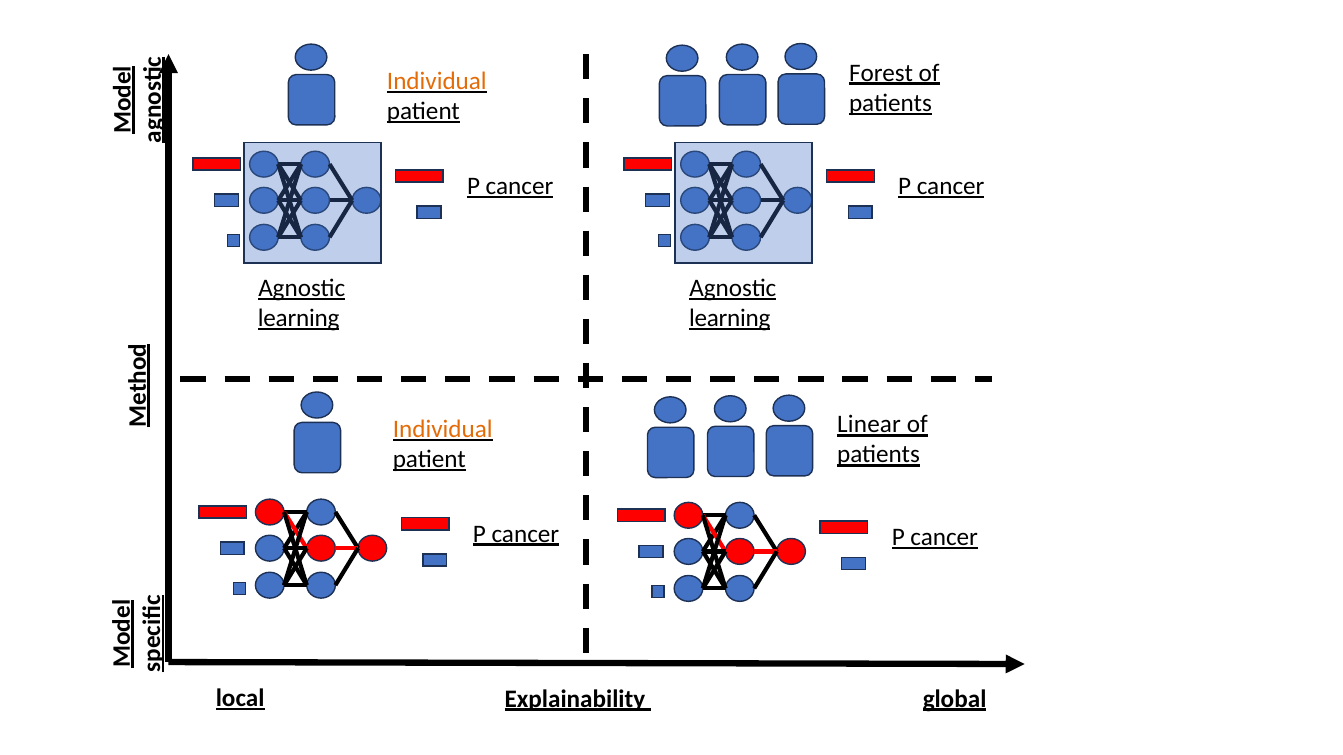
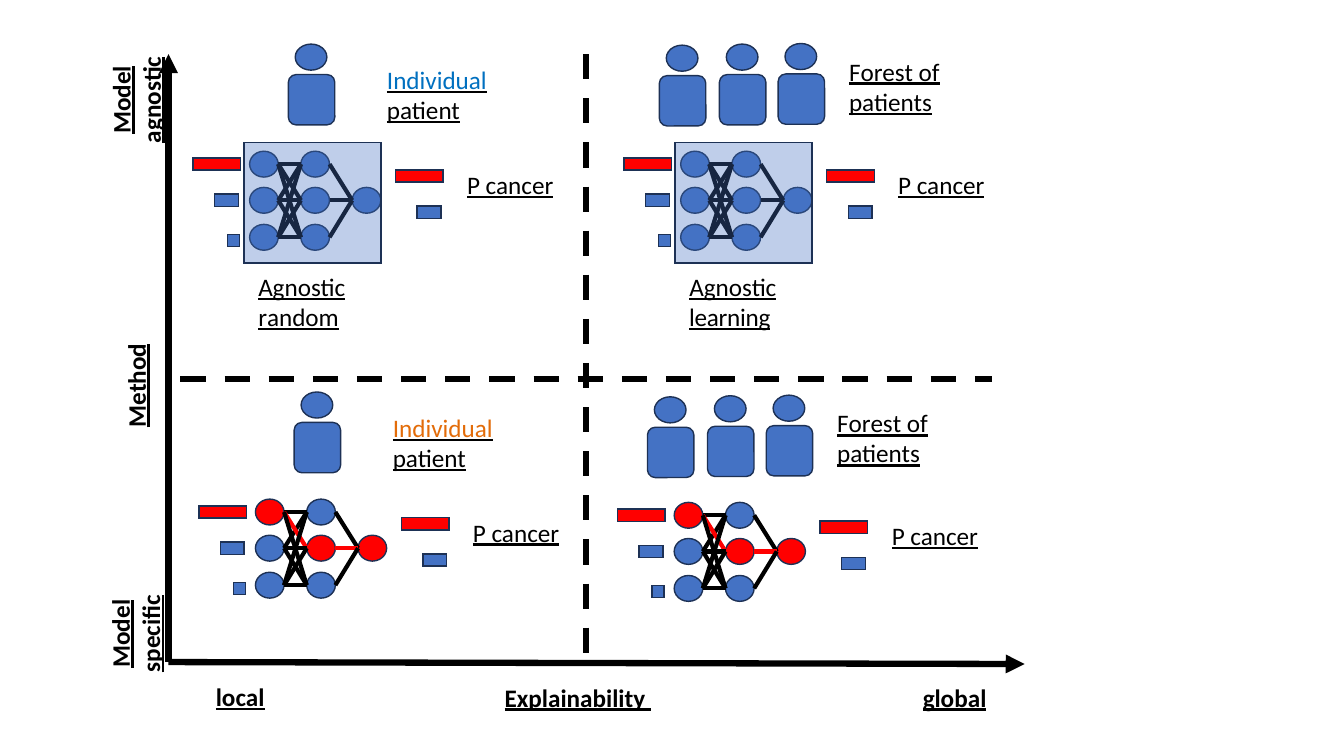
Individual at (437, 81) colour: orange -> blue
learning at (299, 318): learning -> random
Linear at (869, 425): Linear -> Forest
